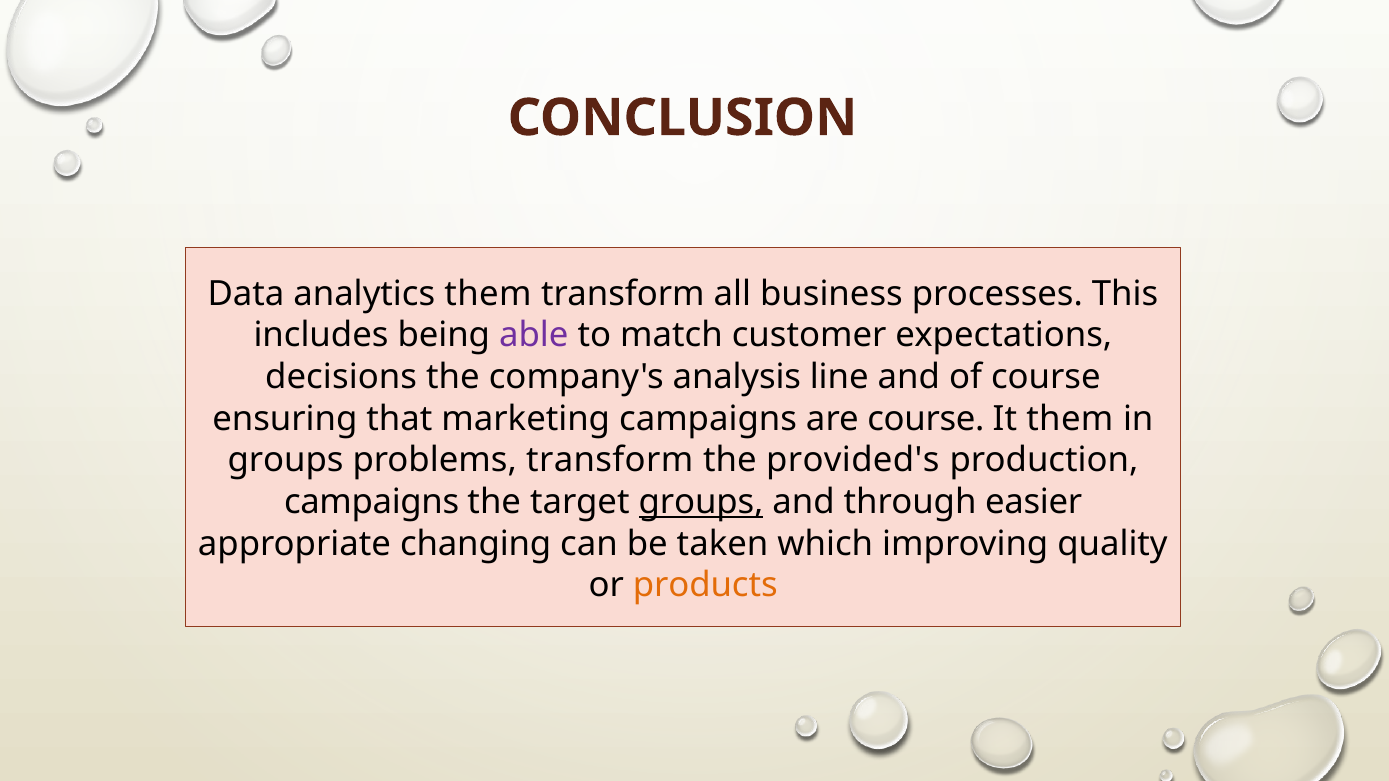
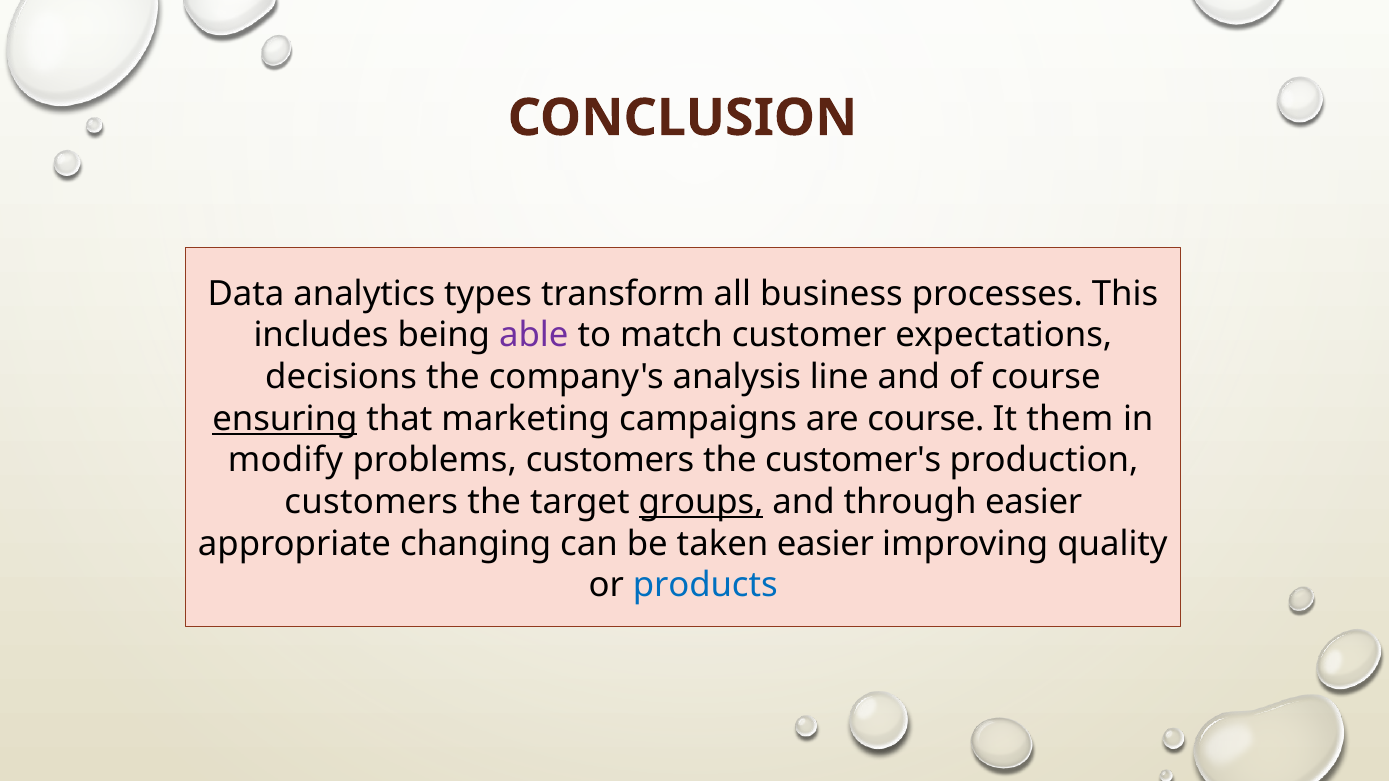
analytics them: them -> types
ensuring underline: none -> present
groups at (286, 461): groups -> modify
problems transform: transform -> customers
provided's: provided's -> customer's
campaigns at (372, 502): campaigns -> customers
taken which: which -> easier
products colour: orange -> blue
